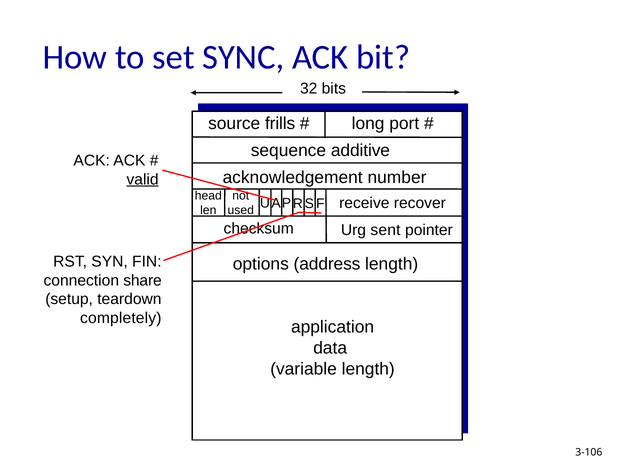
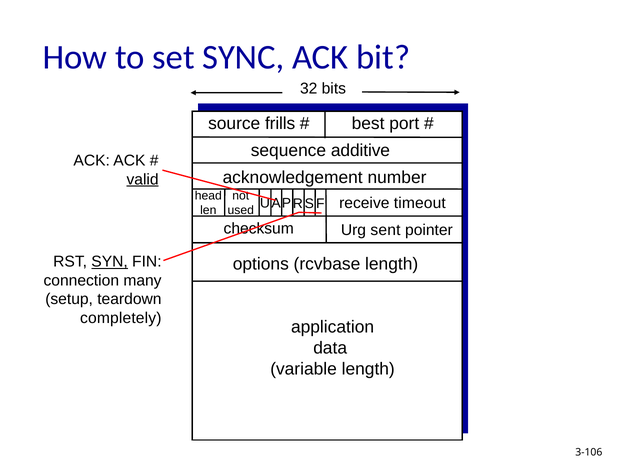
long: long -> best
recover: recover -> timeout
SYN underline: none -> present
address: address -> rcvbase
share: share -> many
